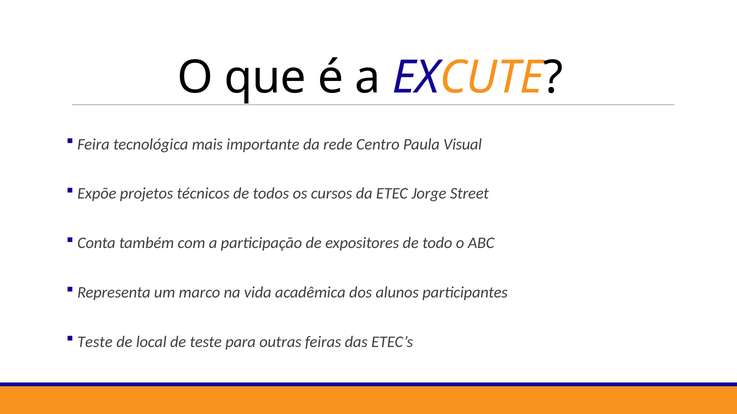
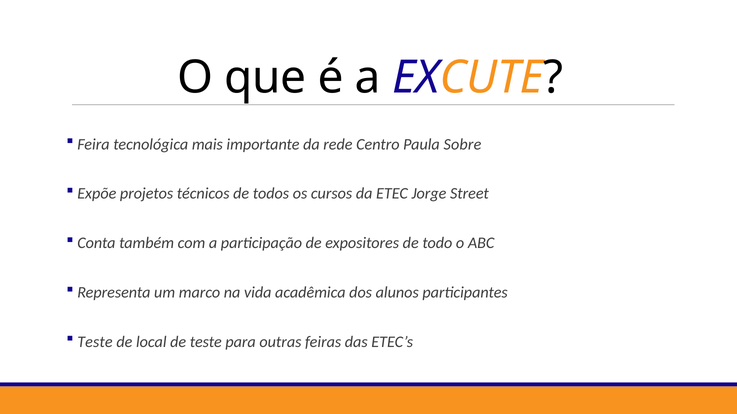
Visual: Visual -> Sobre
